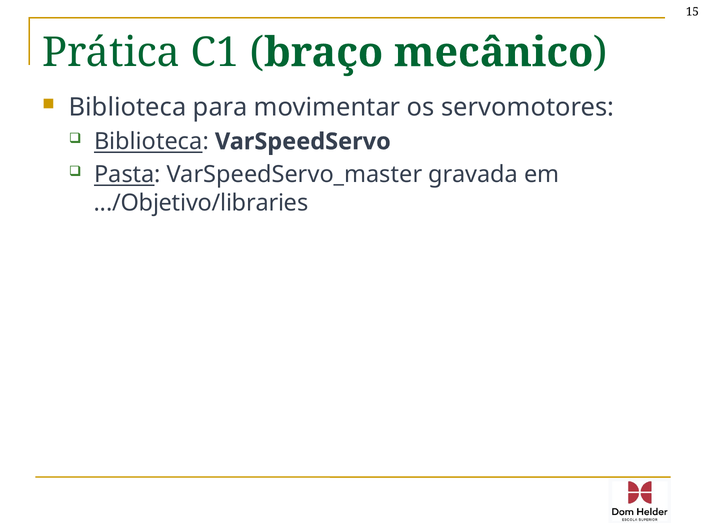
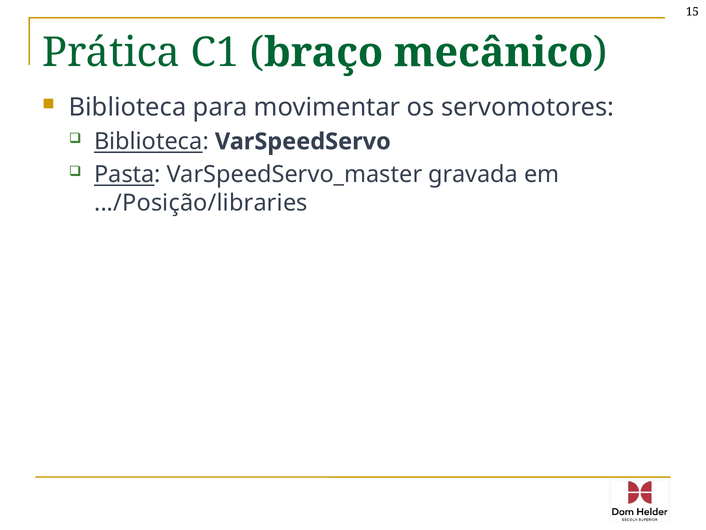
.../Objetivo/libraries: .../Objetivo/libraries -> .../Posição/libraries
